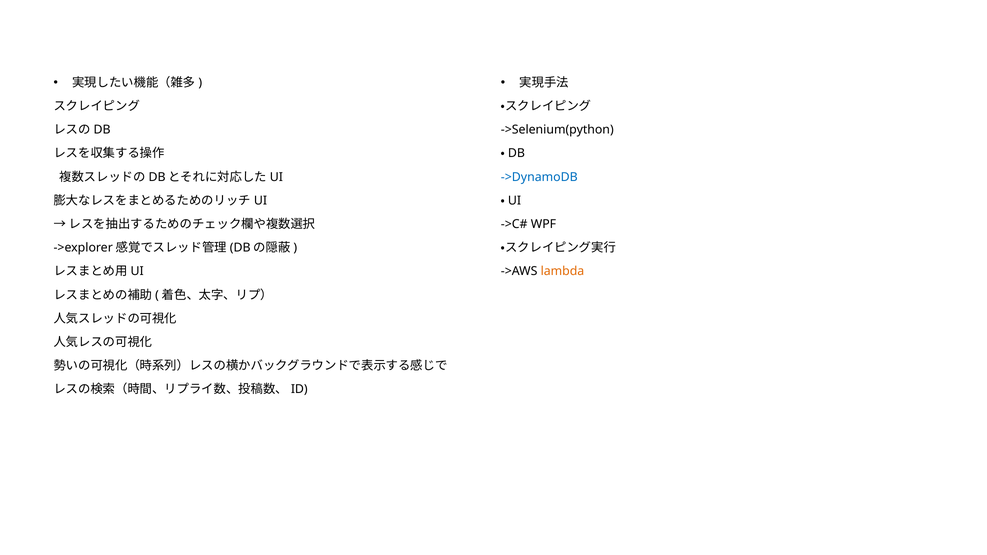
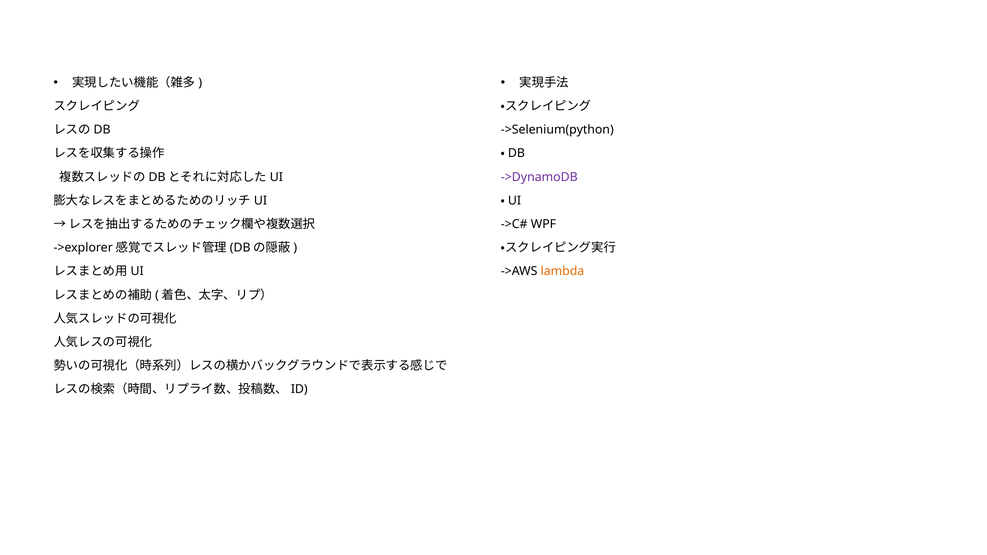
->DynamoDB colour: blue -> purple
